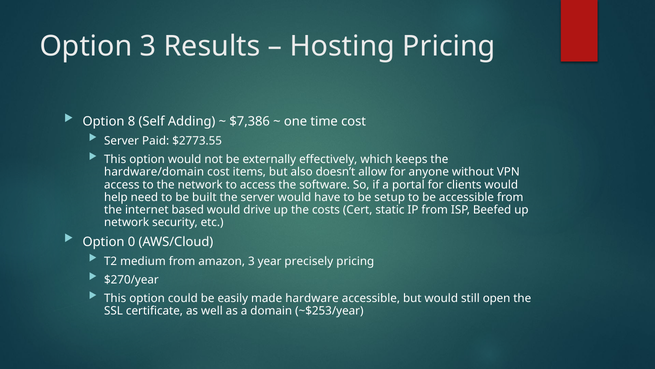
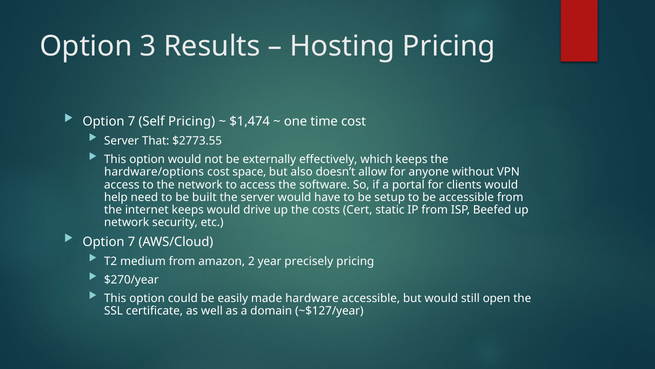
8 at (131, 121): 8 -> 7
Self Adding: Adding -> Pricing
$7,386: $7,386 -> $1,474
Paid: Paid -> That
hardware/domain: hardware/domain -> hardware/options
items: items -> space
internet based: based -> keeps
0 at (131, 242): 0 -> 7
amazon 3: 3 -> 2
~$253/year: ~$253/year -> ~$127/year
